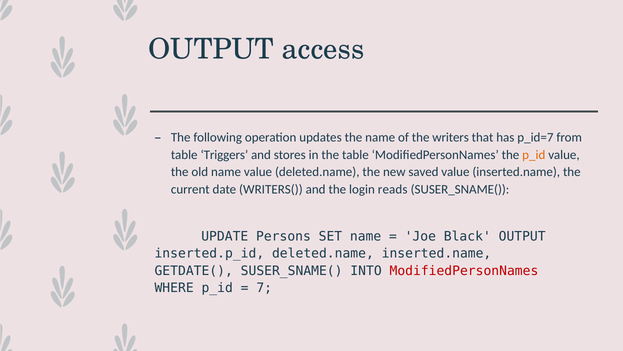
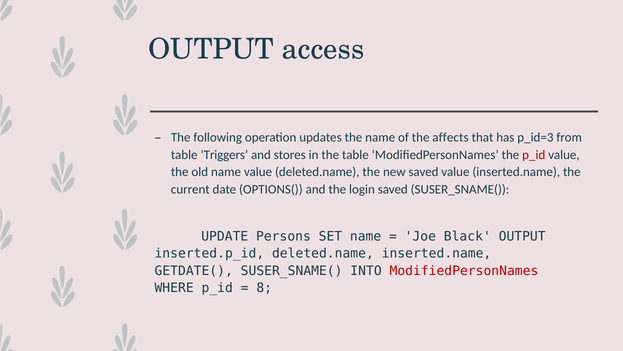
writers: writers -> affects
p_id=7: p_id=7 -> p_id=3
p_id at (534, 155) colour: orange -> red
WRITERS(: WRITERS( -> OPTIONS(
login reads: reads -> saved
7: 7 -> 8
